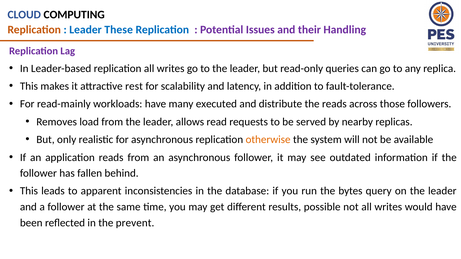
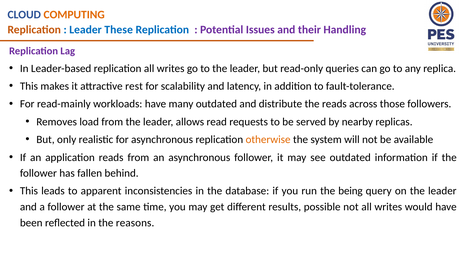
COMPUTING colour: black -> orange
many executed: executed -> outdated
bytes: bytes -> being
prevent: prevent -> reasons
